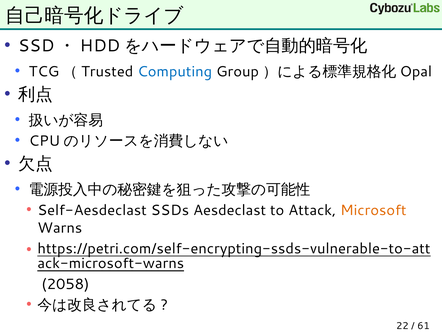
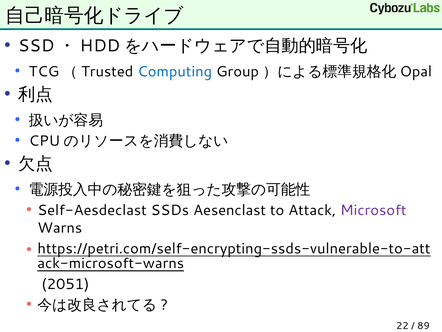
Aesdeclast: Aesdeclast -> Aesenclast
Microsoft colour: orange -> purple
2058: 2058 -> 2051
61: 61 -> 89
